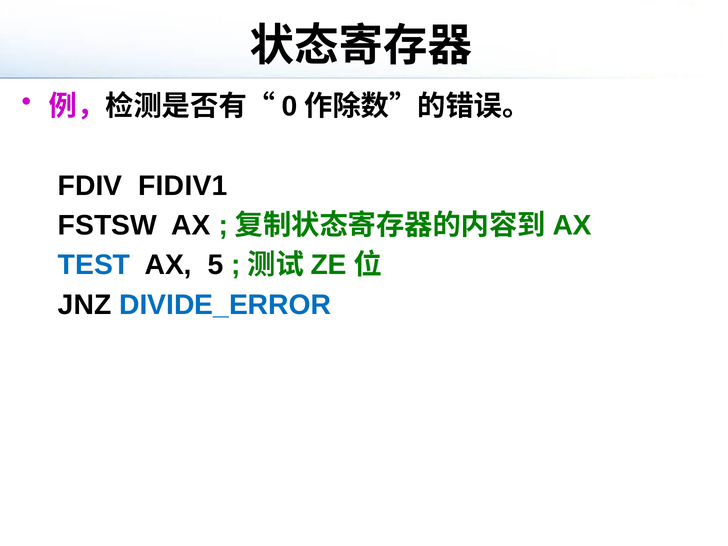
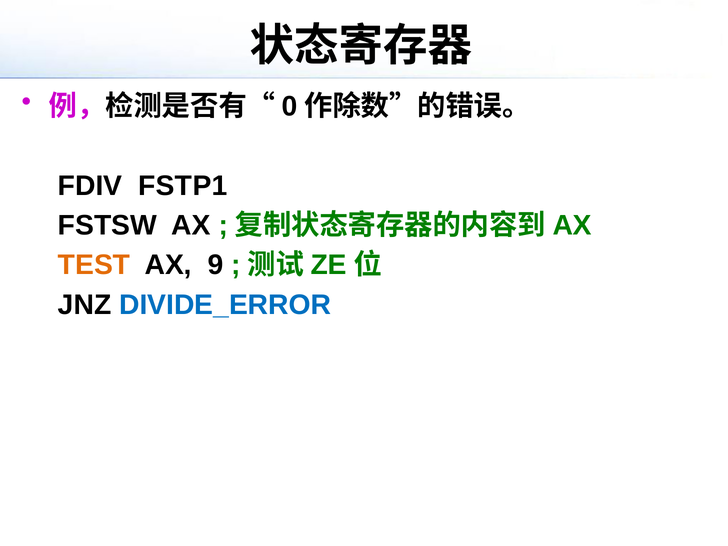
FIDIV1: FIDIV1 -> FSTP1
TEST colour: blue -> orange
5: 5 -> 9
